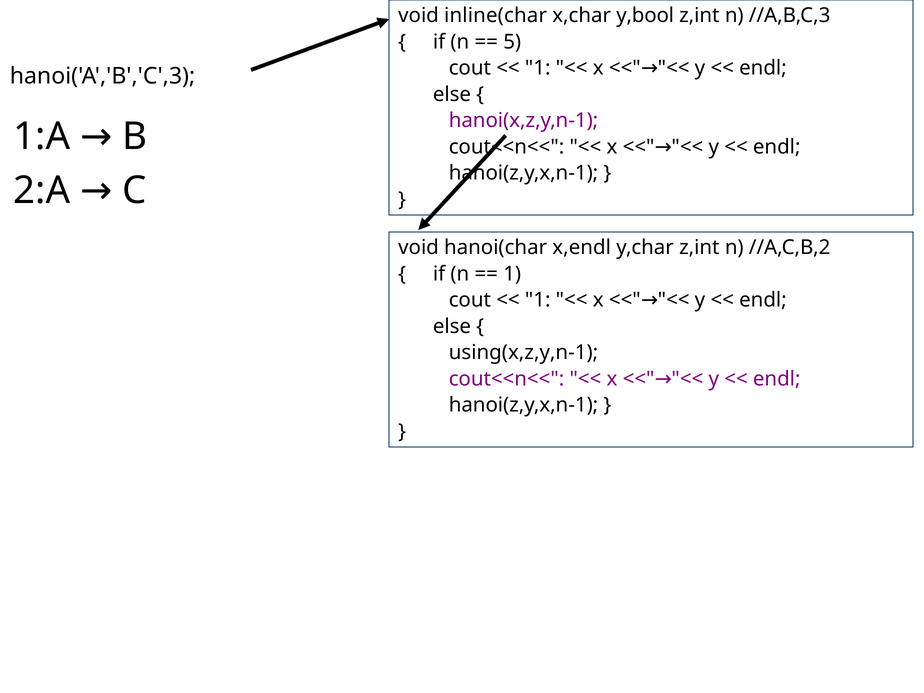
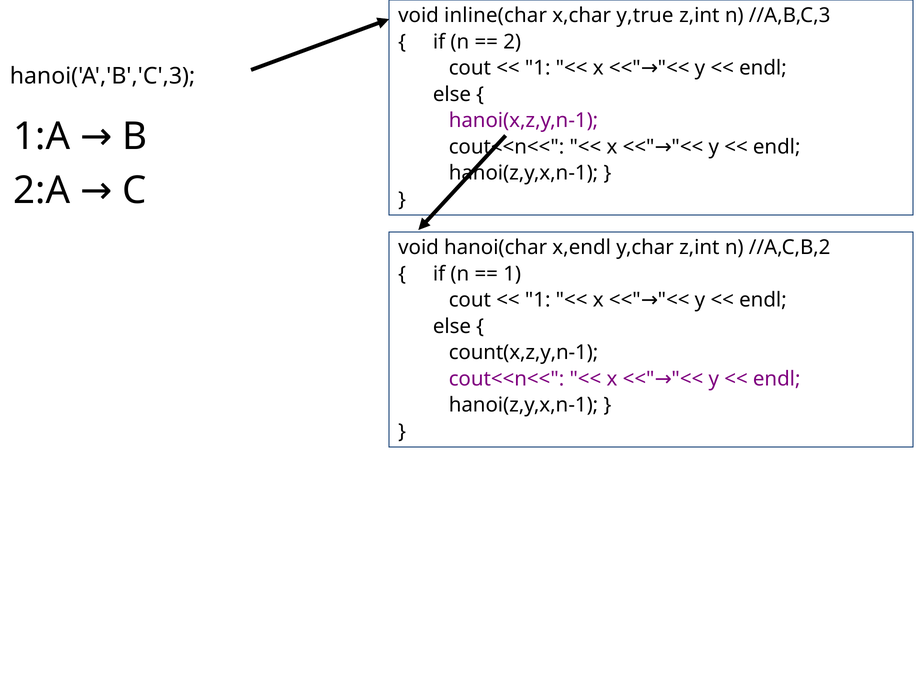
y,bool: y,bool -> y,true
5: 5 -> 2
using(x,z,y,n-1: using(x,z,y,n-1 -> count(x,z,y,n-1
